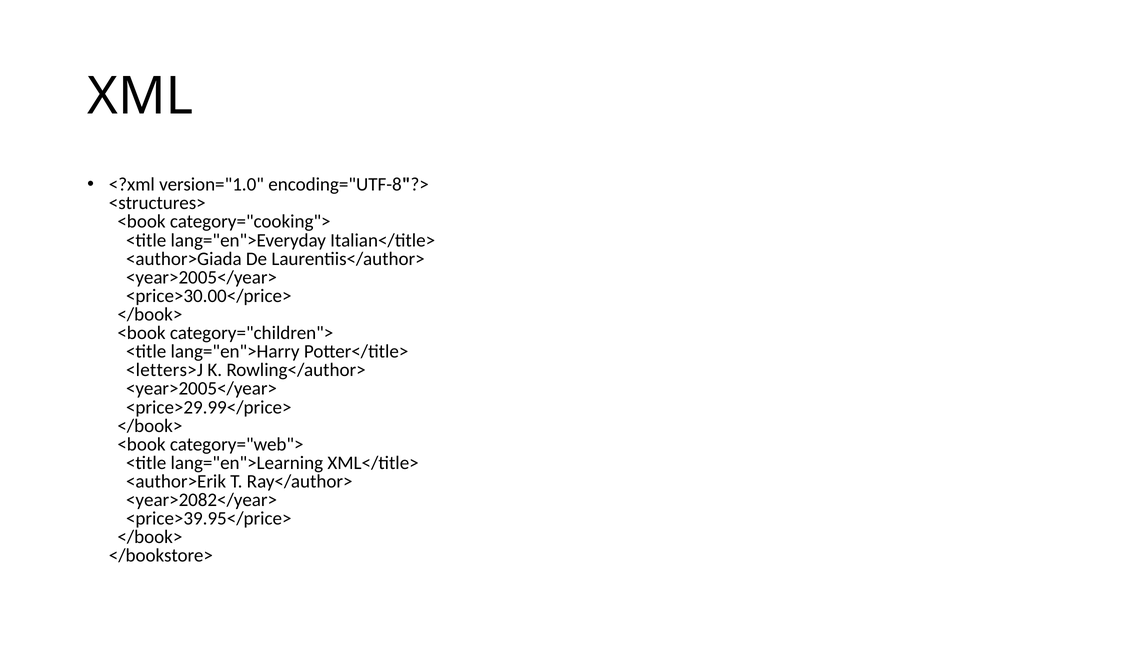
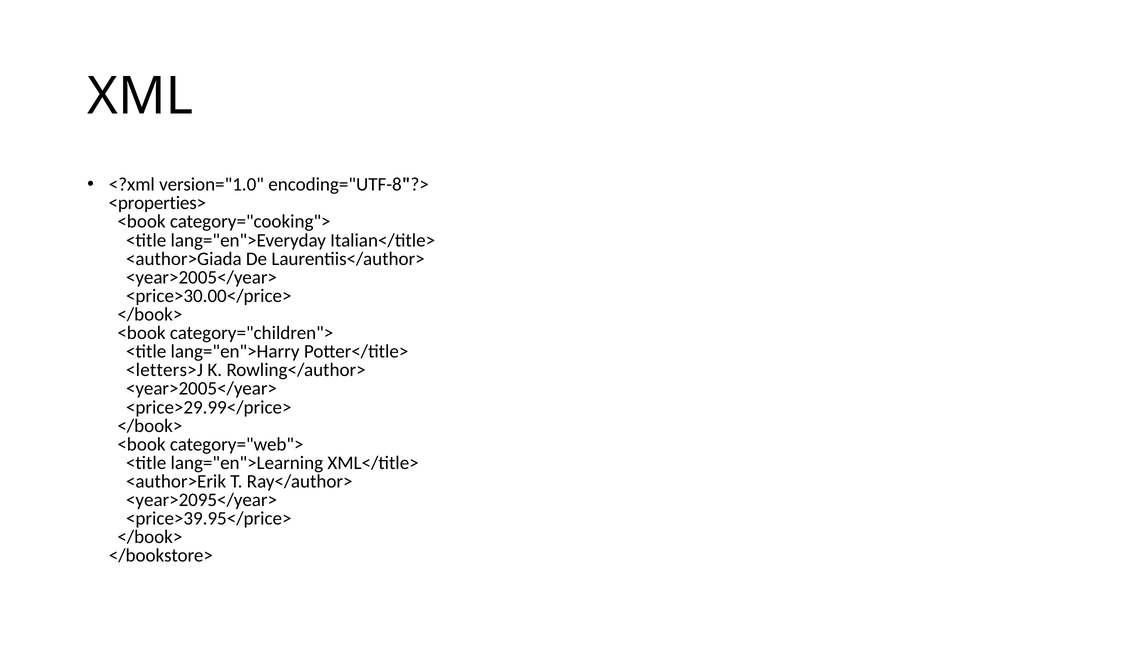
<structures>: <structures> -> <properties>
<year>2082</year>: <year>2082</year> -> <year>2095</year>
